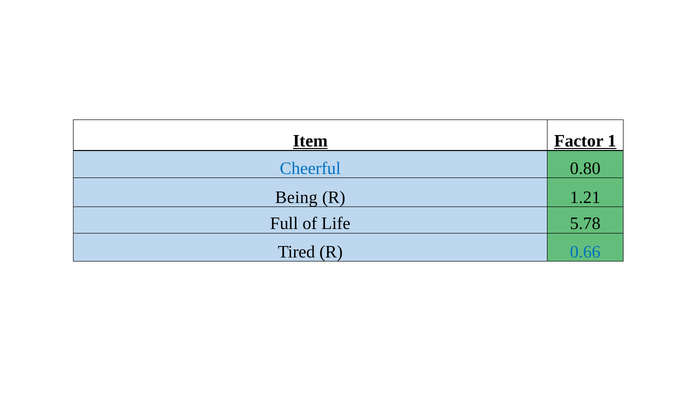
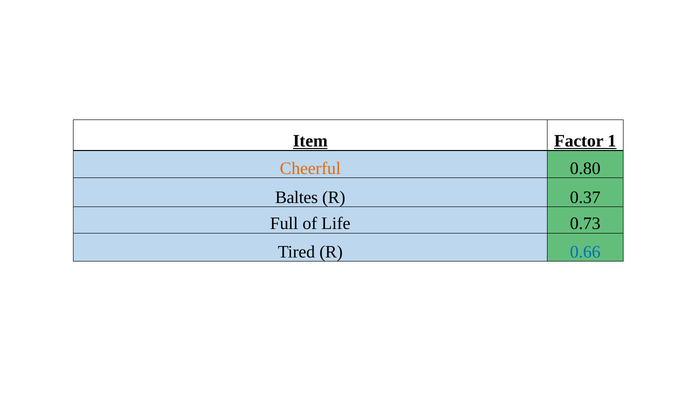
Cheerful colour: blue -> orange
Being: Being -> Baltes
1.21: 1.21 -> 0.37
5.78: 5.78 -> 0.73
